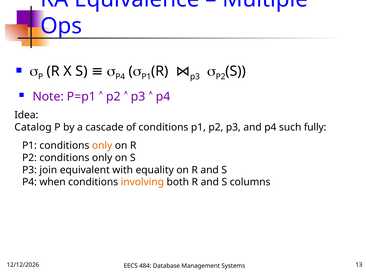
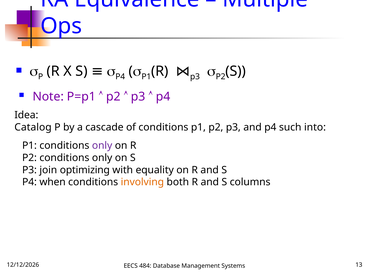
fully: fully -> into
only at (102, 146) colour: orange -> purple
equivalent: equivalent -> optimizing
